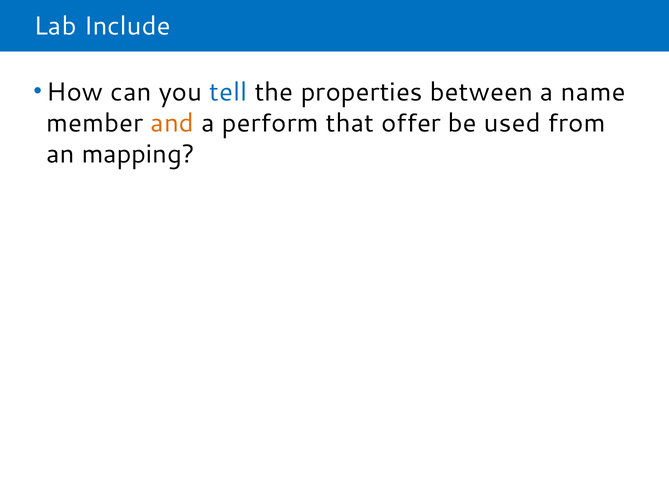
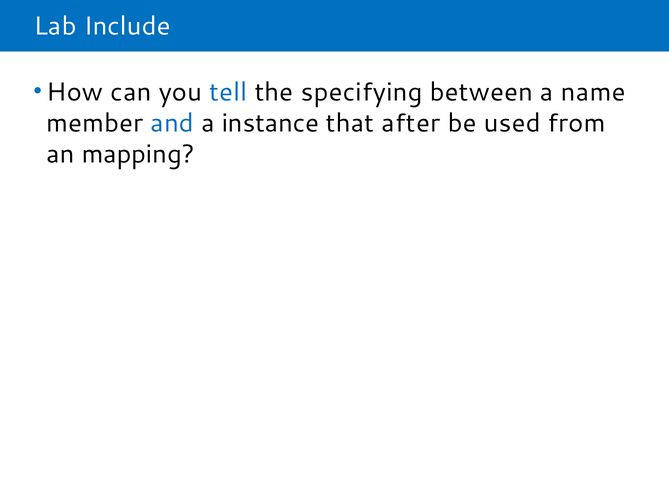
properties: properties -> specifying
and colour: orange -> blue
perform: perform -> instance
offer: offer -> after
